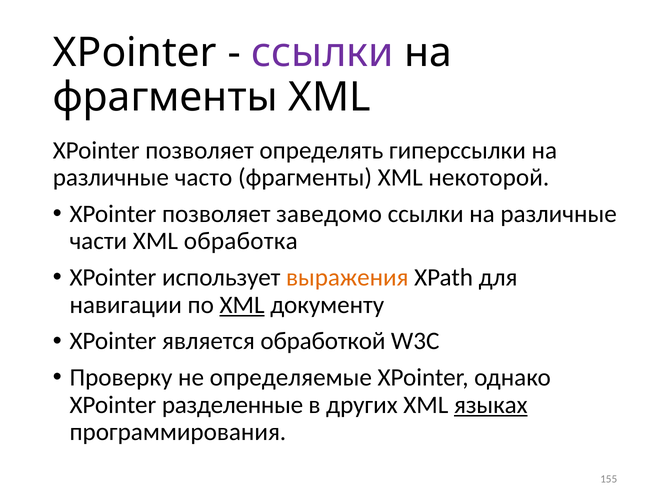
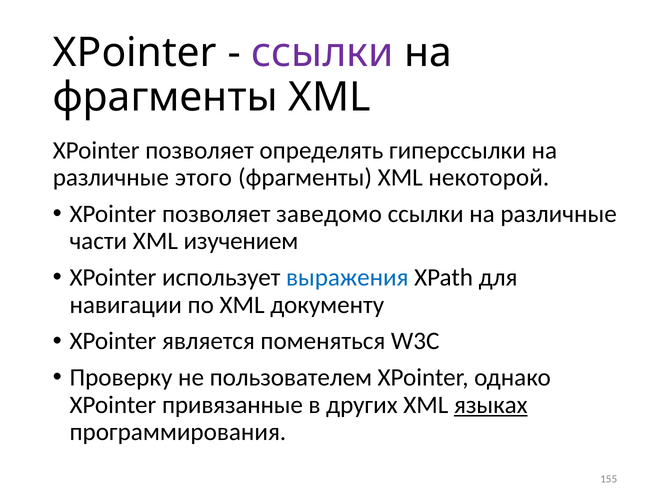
часто: часто -> этого
обработка: обработка -> изучением
выражения colour: orange -> blue
XML at (242, 305) underline: present -> none
обработкой: обработкой -> поменяться
определяемые: определяемые -> пользователем
разделенные: разделенные -> привязанные
